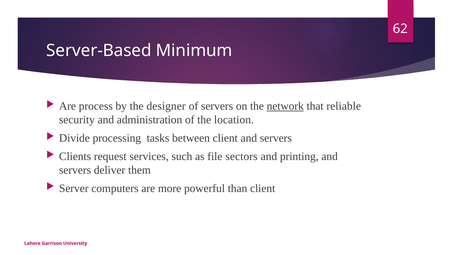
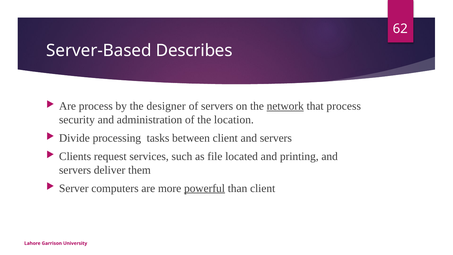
Minimum: Minimum -> Describes
that reliable: reliable -> process
sectors: sectors -> located
powerful underline: none -> present
